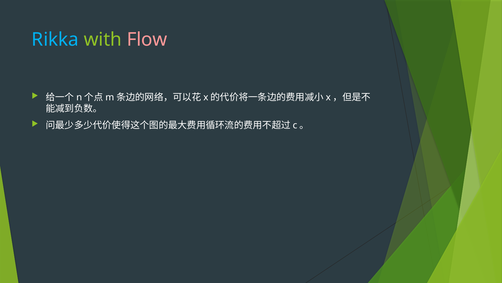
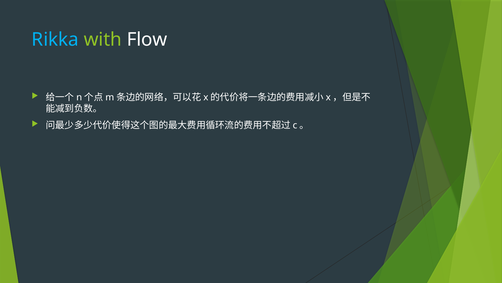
Flow colour: pink -> white
